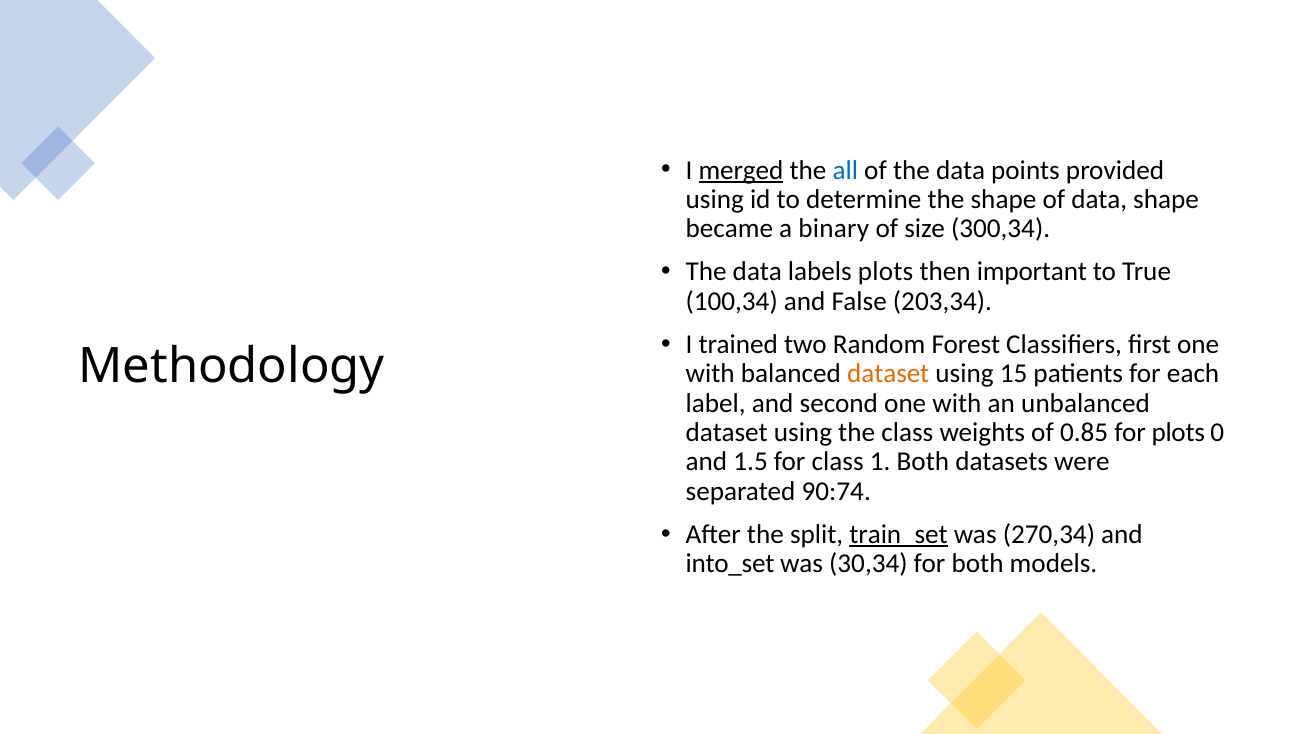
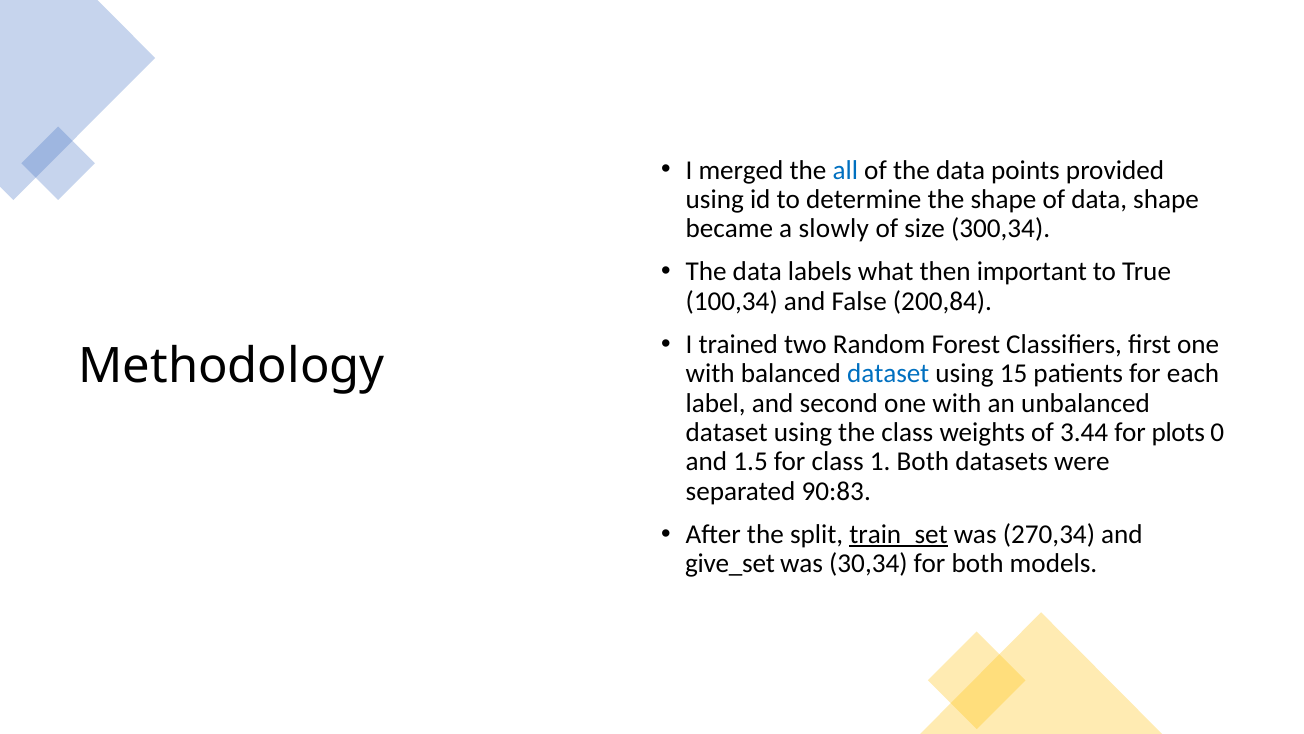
merged underline: present -> none
binary: binary -> slowly
labels plots: plots -> what
203,34: 203,34 -> 200,84
dataset at (888, 373) colour: orange -> blue
0.85: 0.85 -> 3.44
90:74: 90:74 -> 90:83
into_set: into_set -> give_set
